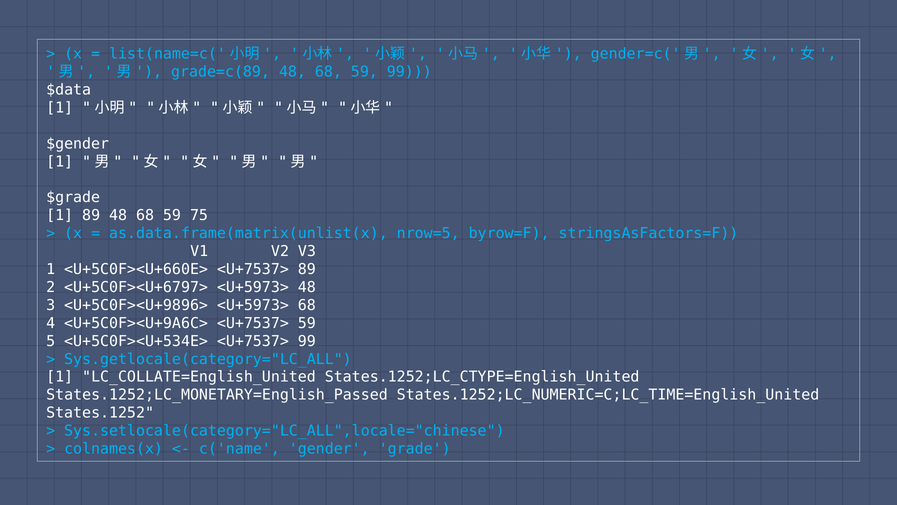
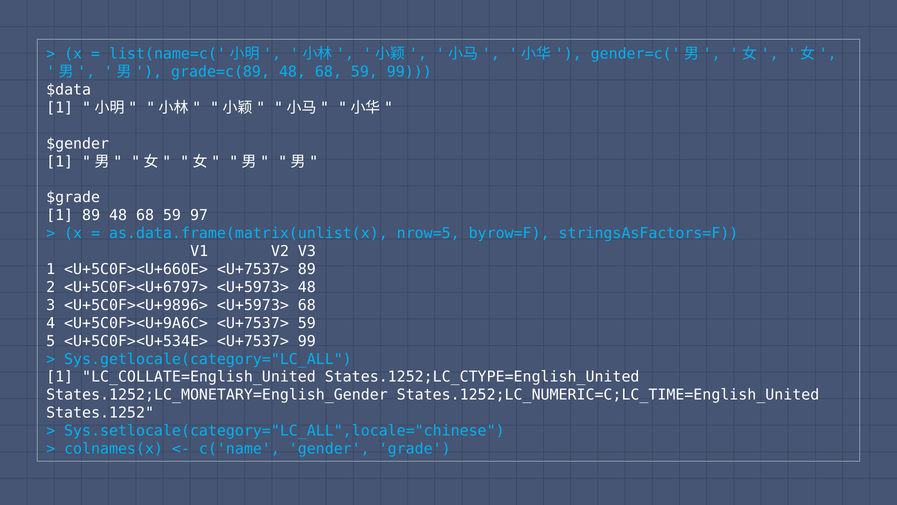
75: 75 -> 97
States.1252;LC_MONETARY=English_Passed: States.1252;LC_MONETARY=English_Passed -> States.1252;LC_MONETARY=English_Gender
